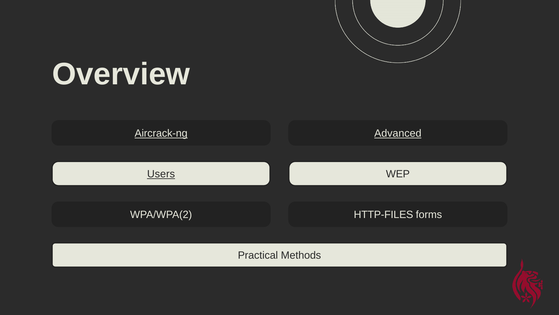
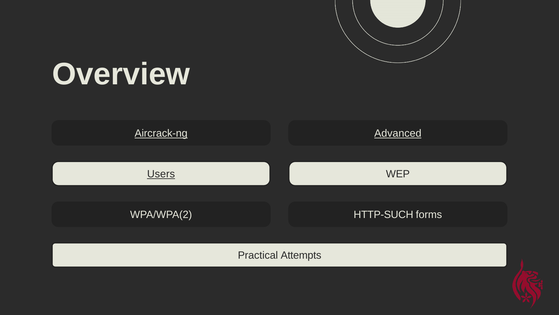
HTTP-FILES: HTTP-FILES -> HTTP-SUCH
Methods: Methods -> Attempts
